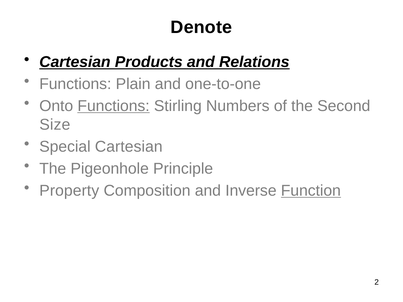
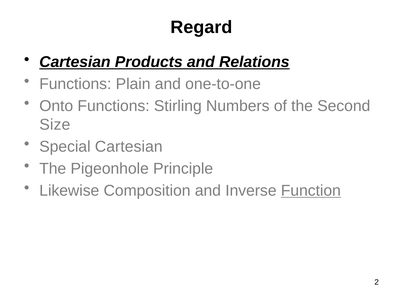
Denote: Denote -> Regard
Functions at (114, 106) underline: present -> none
Property: Property -> Likewise
